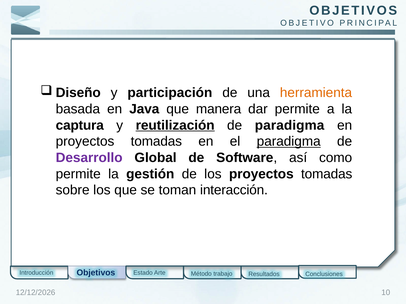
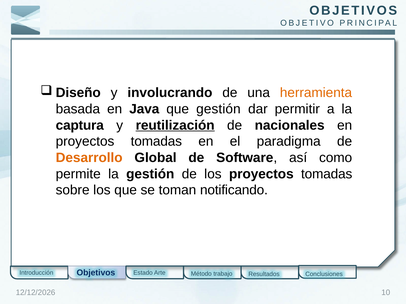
participación: participación -> involucrando
que manera: manera -> gestión
dar permite: permite -> permitir
de paradigma: paradigma -> nacionales
paradigma at (289, 142) underline: present -> none
Desarrollo colour: purple -> orange
interacción: interacción -> notificando
